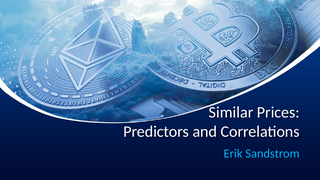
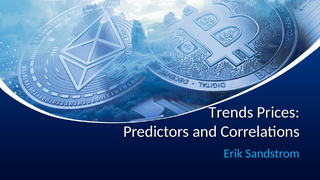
Similar: Similar -> Trends
